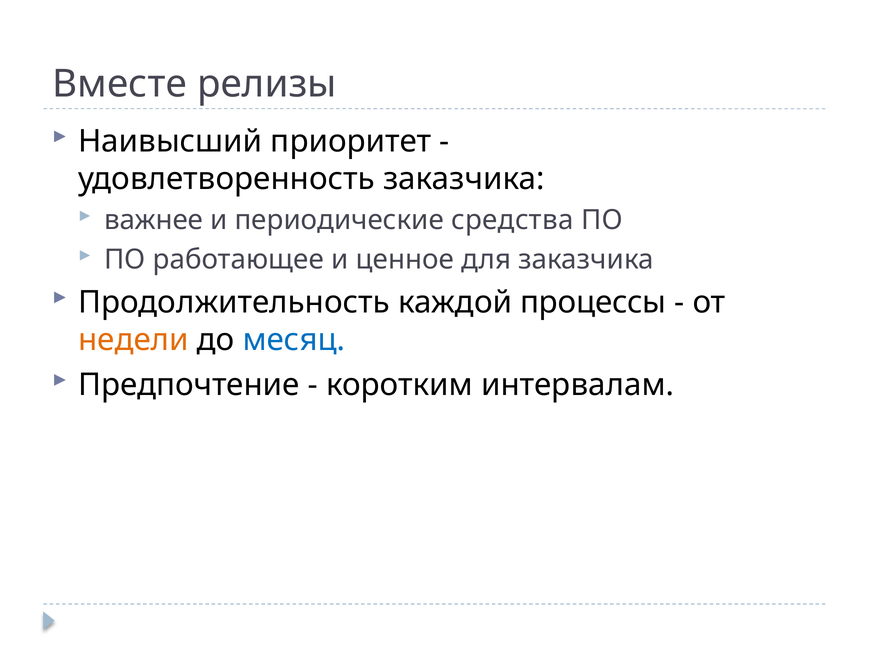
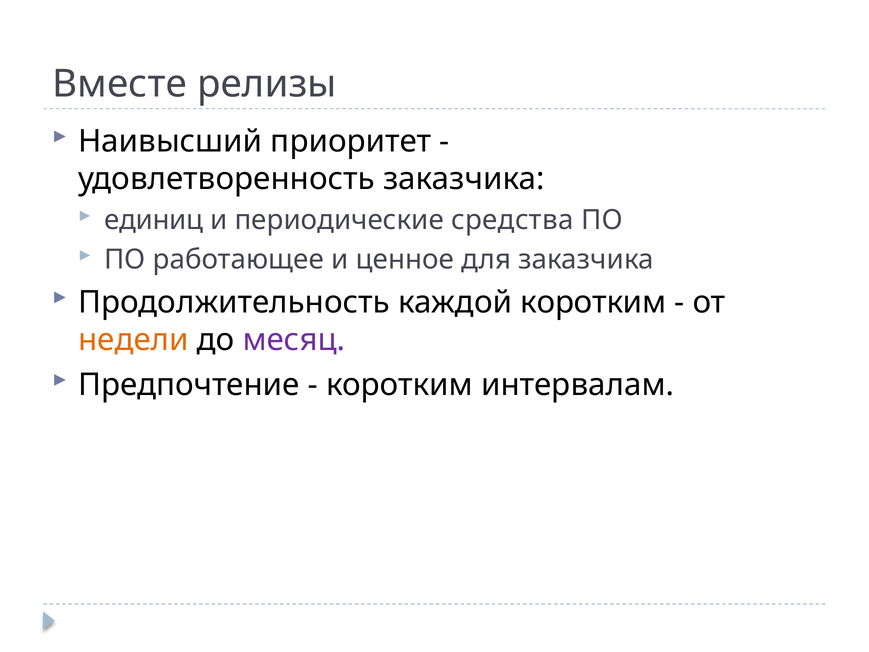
важнее: важнее -> единиц
каждой процессы: процессы -> коротким
месяц colour: blue -> purple
